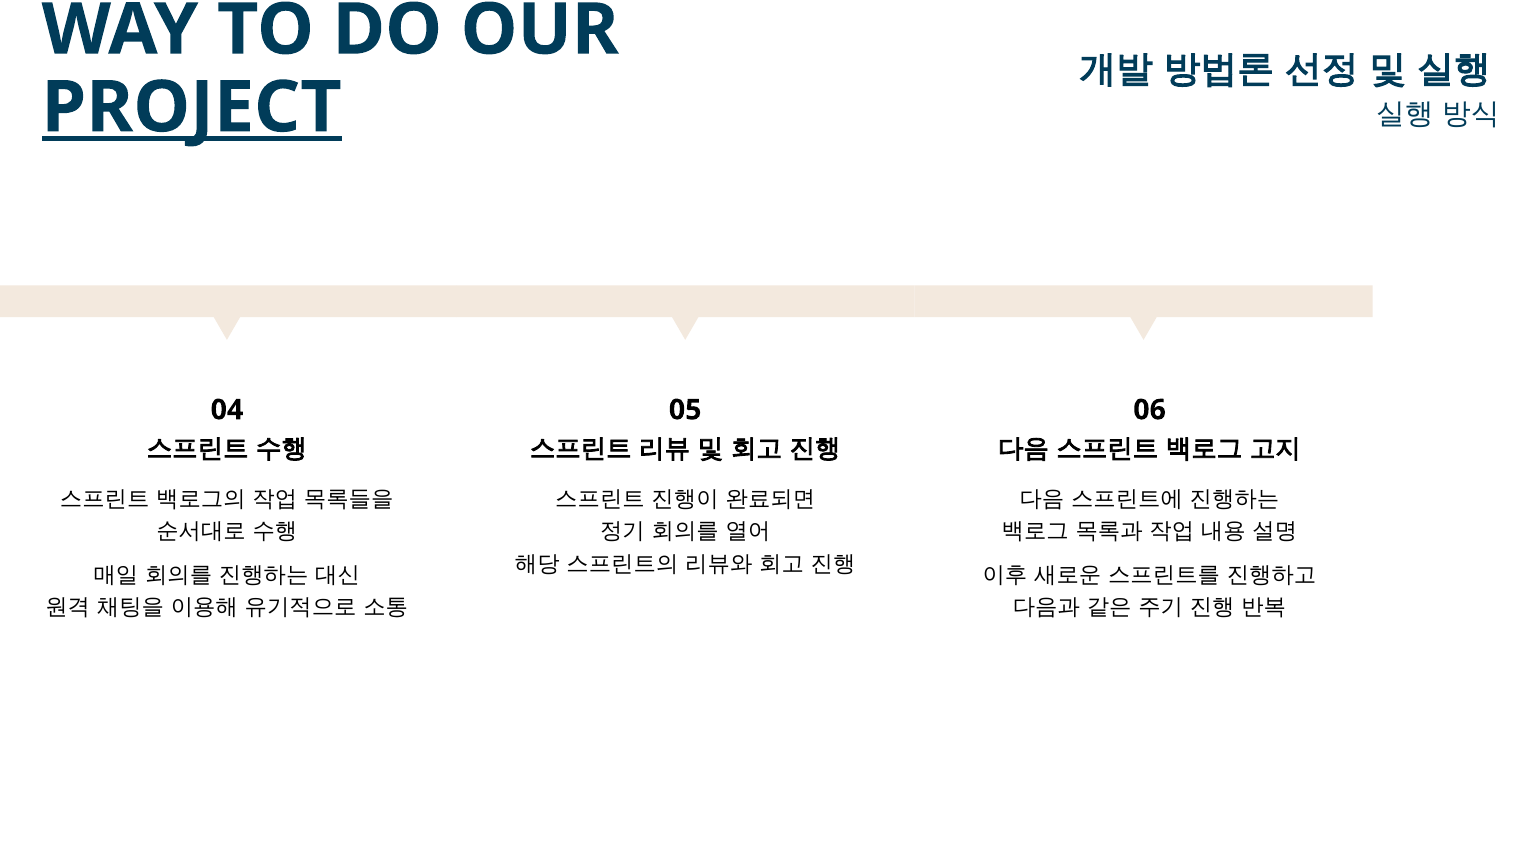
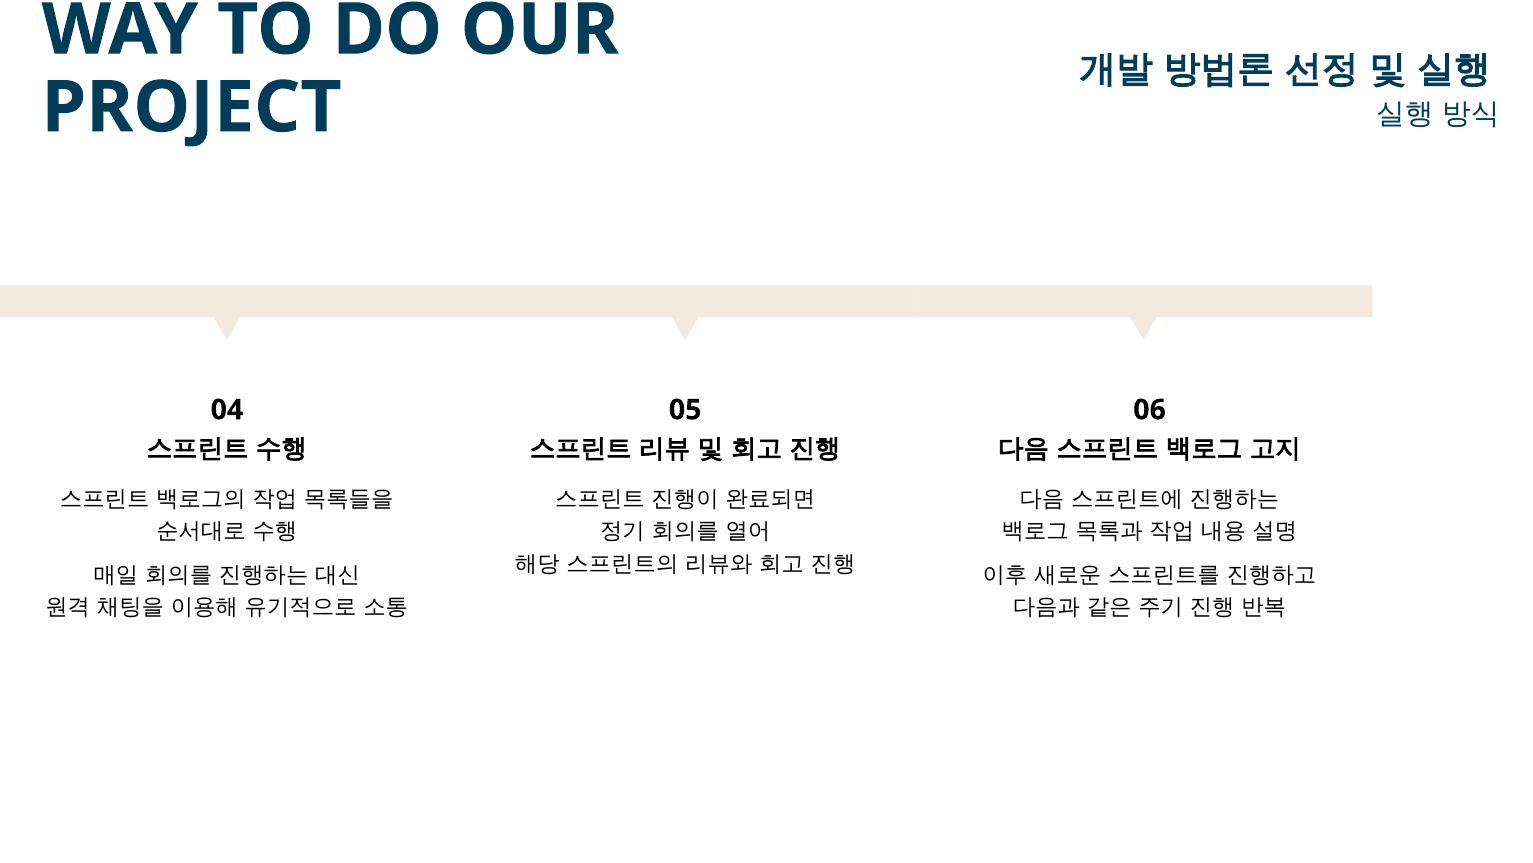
PROJECT underline: present -> none
